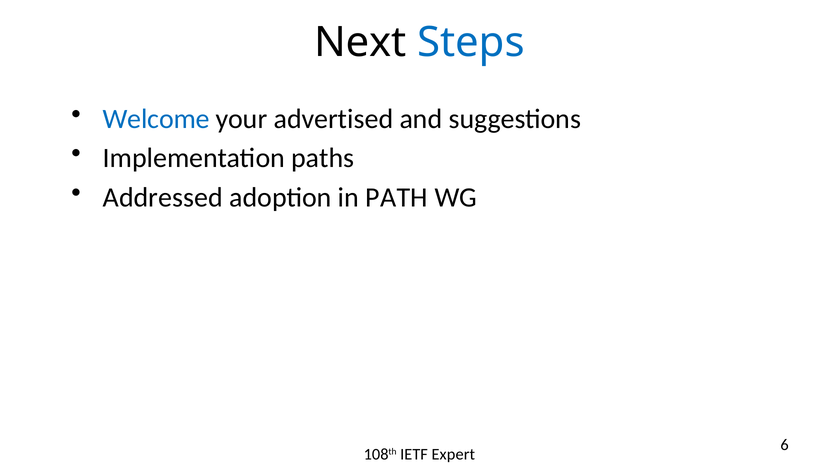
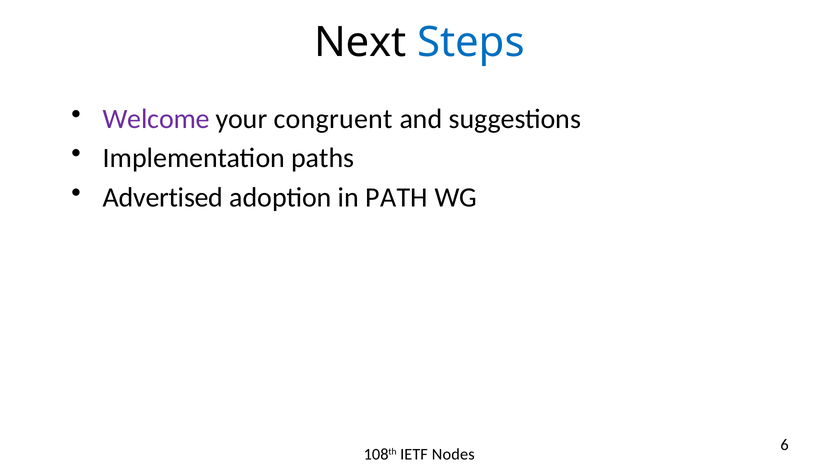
Welcome colour: blue -> purple
advertised: advertised -> congruent
Addressed: Addressed -> Advertised
Expert: Expert -> Nodes
